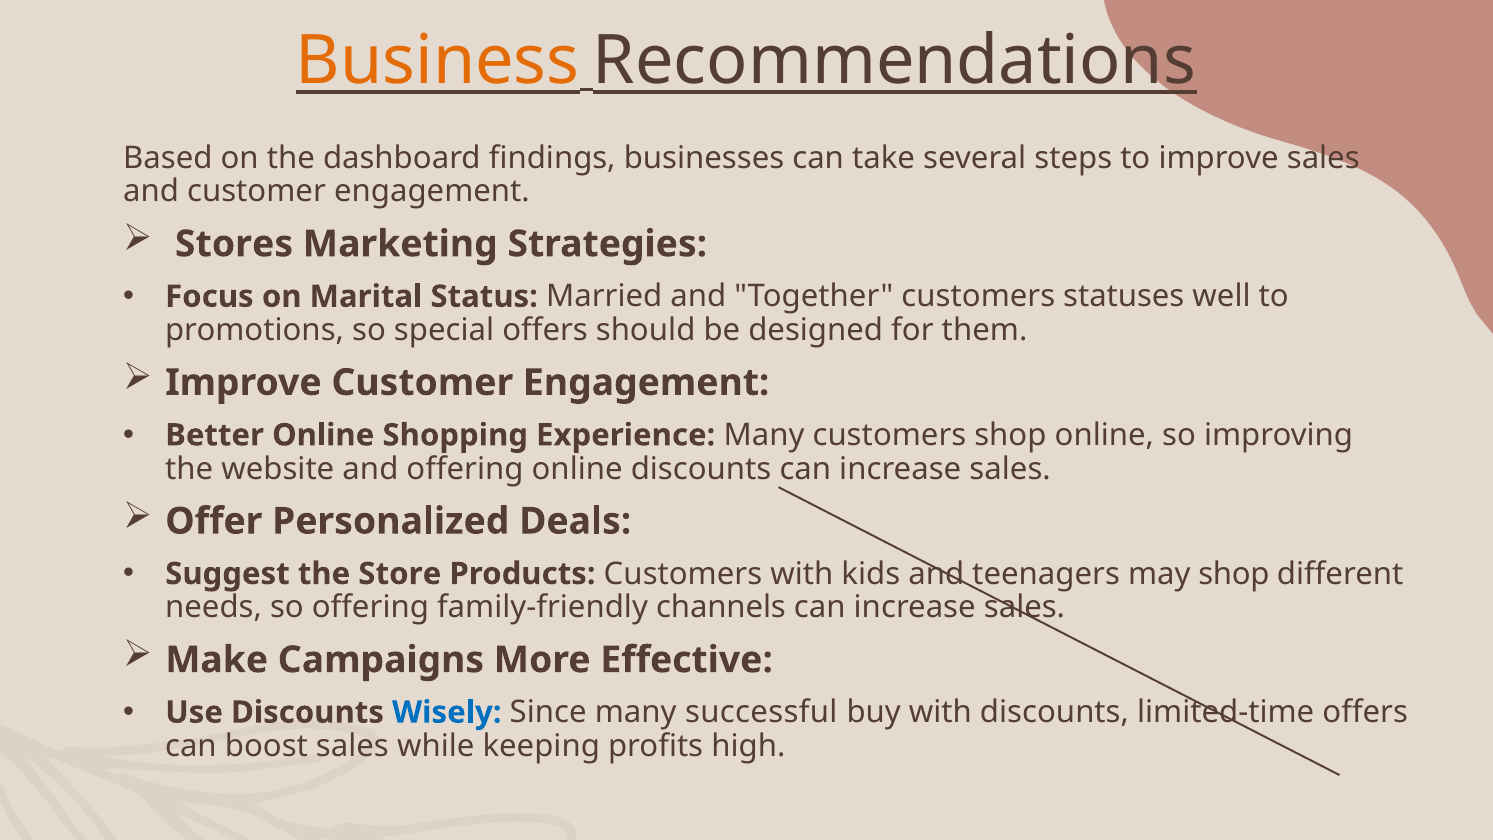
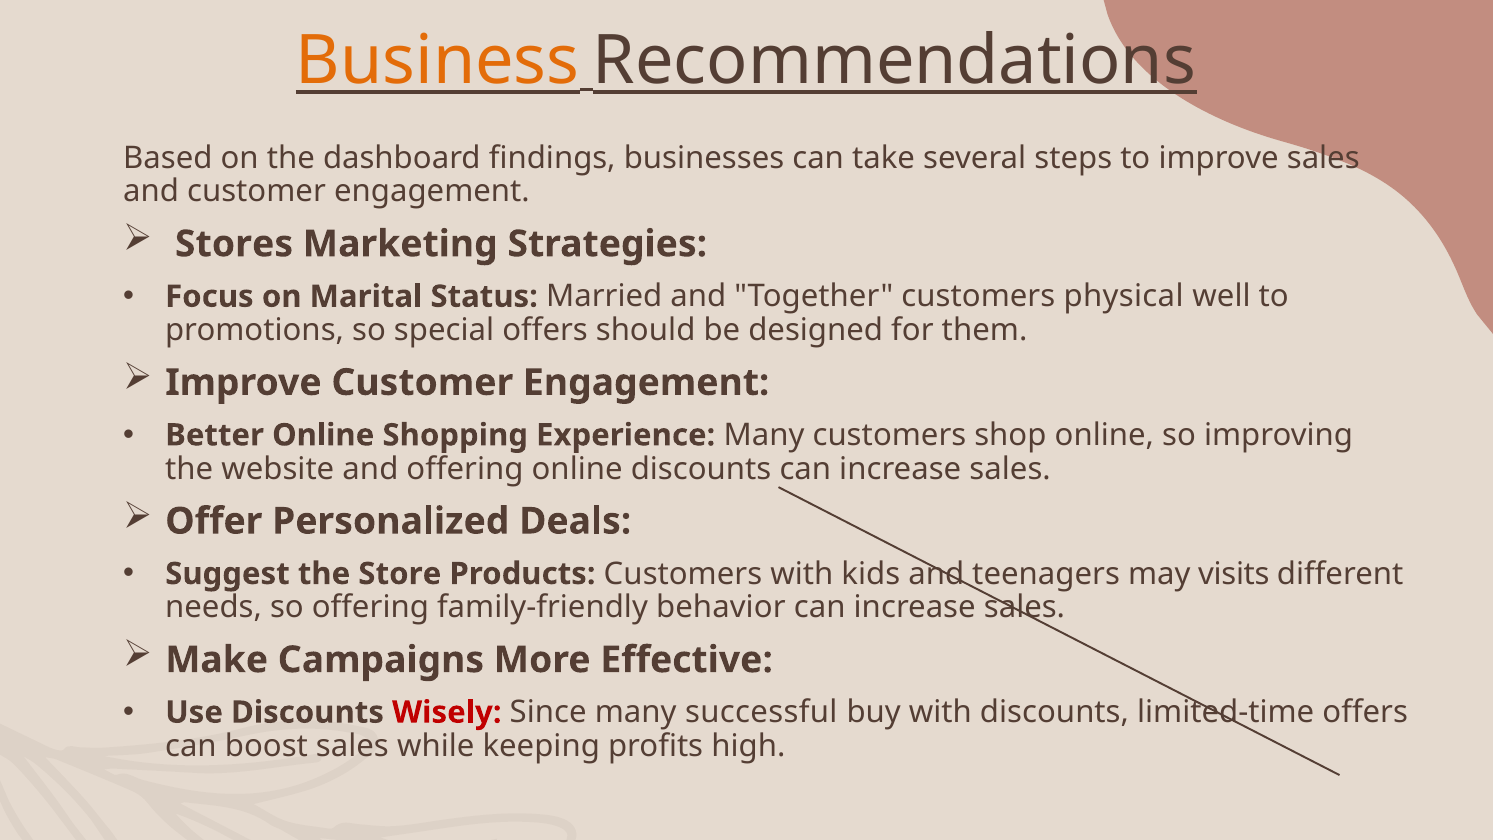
statuses: statuses -> physical
may shop: shop -> visits
channels: channels -> behavior
Wisely colour: blue -> red
